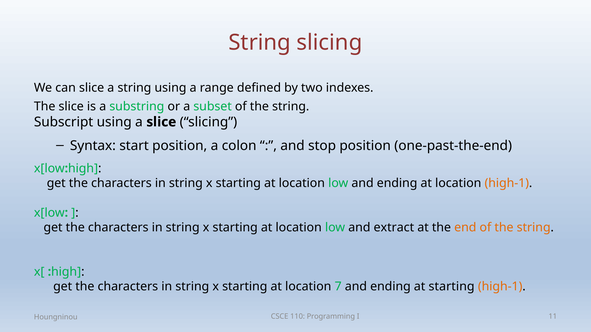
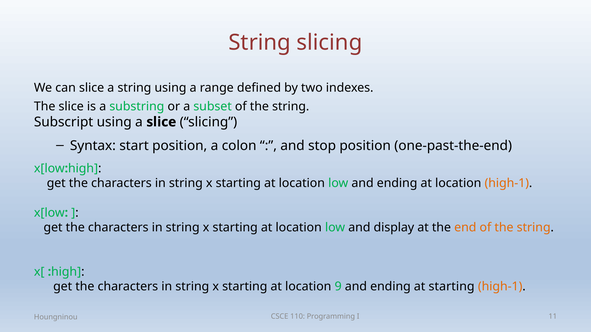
extract: extract -> display
7: 7 -> 9
